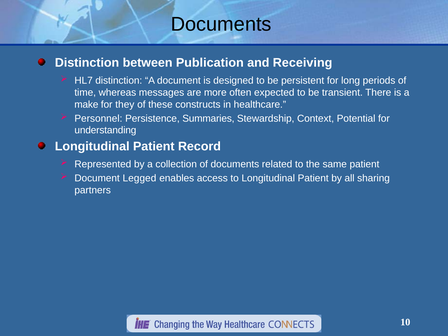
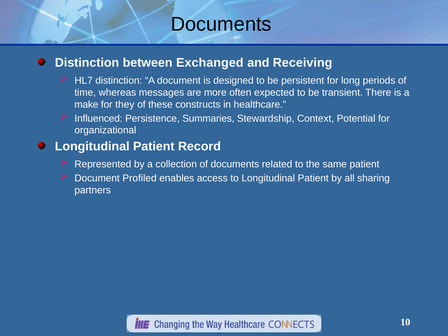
Publication: Publication -> Exchanged
Personnel: Personnel -> Influenced
understanding: understanding -> organizational
Legged: Legged -> Profiled
